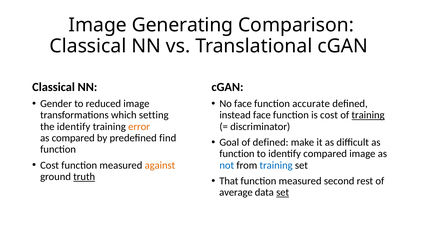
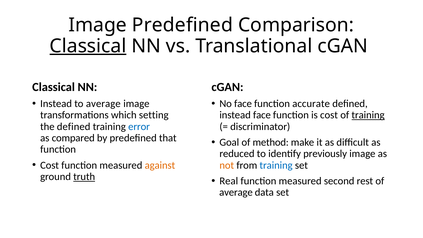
Image Generating: Generating -> Predefined
Classical at (88, 46) underline: none -> present
Gender at (56, 104): Gender -> Instead
to reduced: reduced -> average
the identify: identify -> defined
error colour: orange -> blue
find: find -> that
of defined: defined -> method
function at (237, 154): function -> reduced
identify compared: compared -> previously
not colour: blue -> orange
That: That -> Real
set at (283, 192) underline: present -> none
